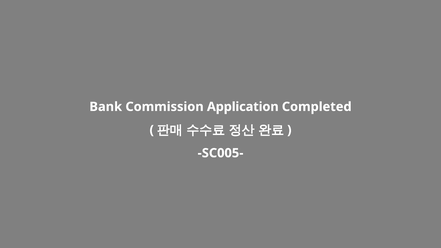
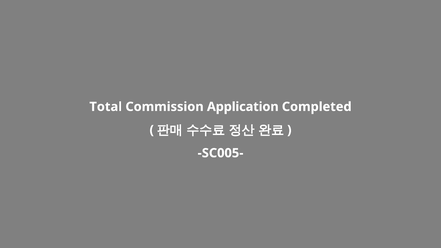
Bank: Bank -> Total
